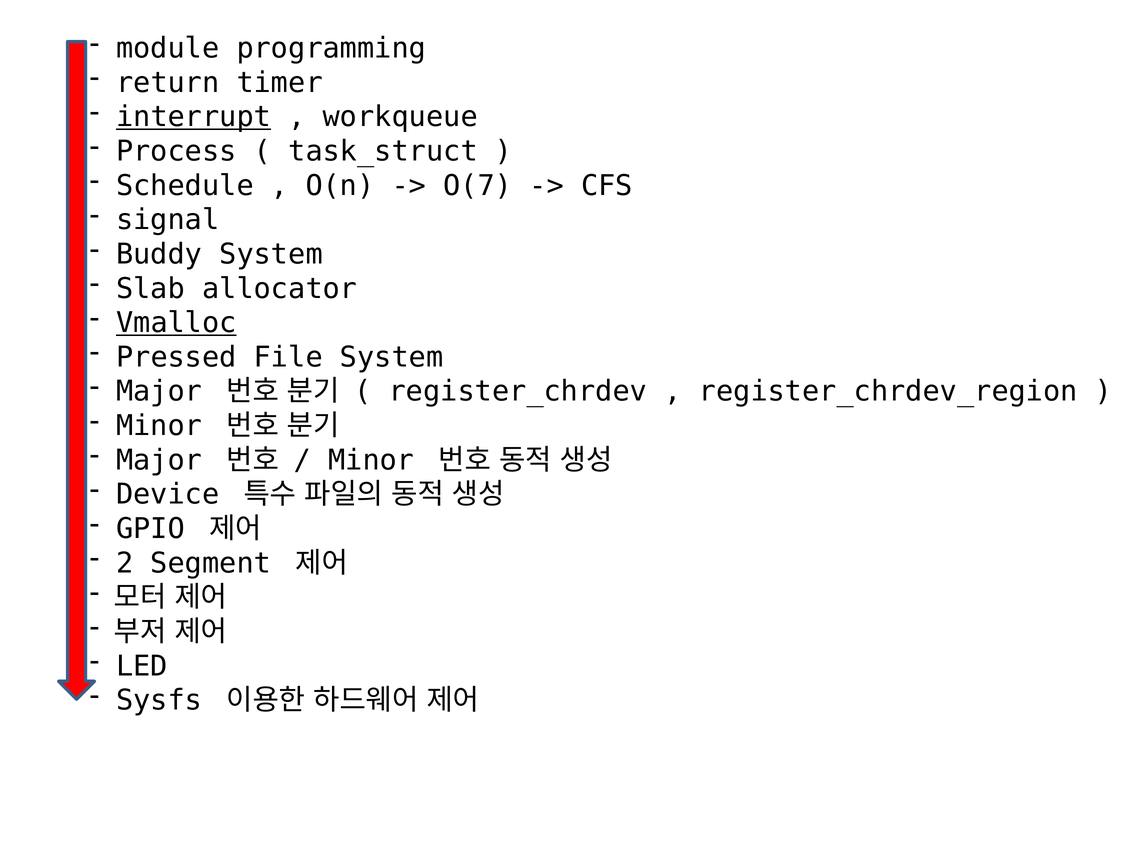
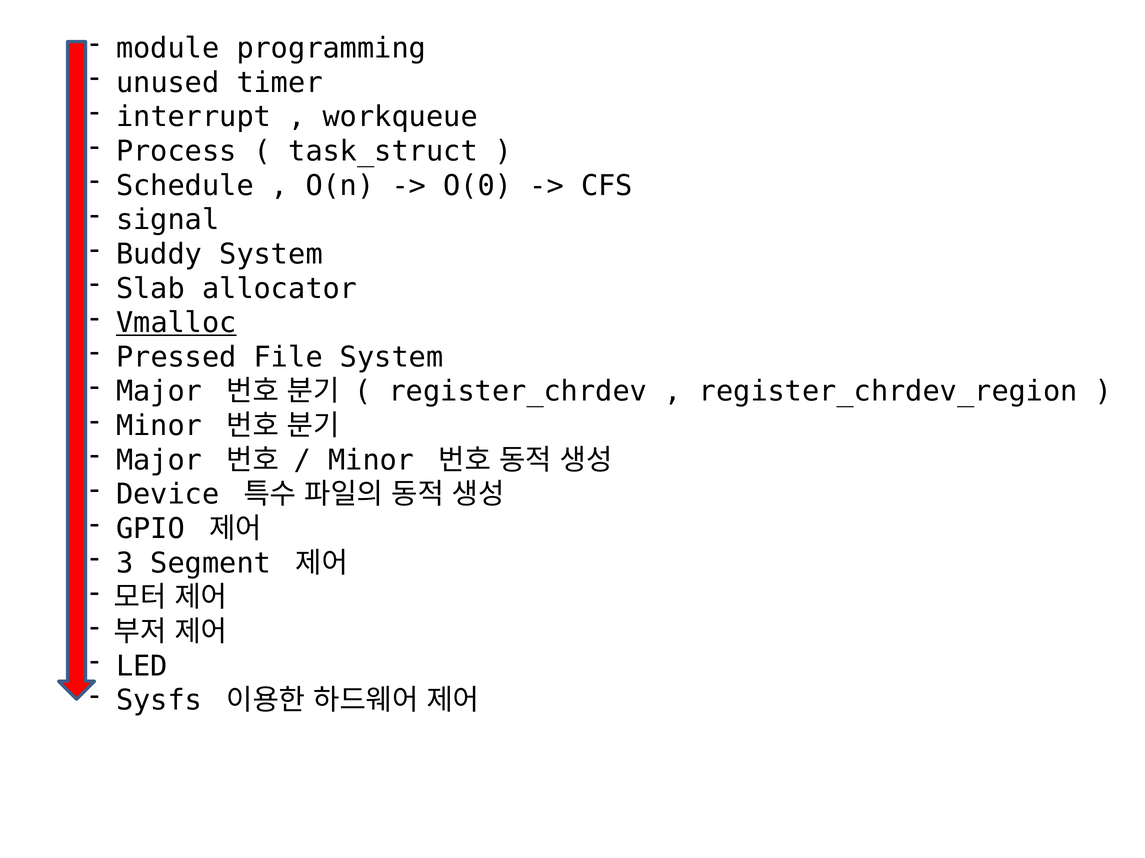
return: return -> unused
interrupt underline: present -> none
O(7: O(7 -> O(0
2: 2 -> 3
